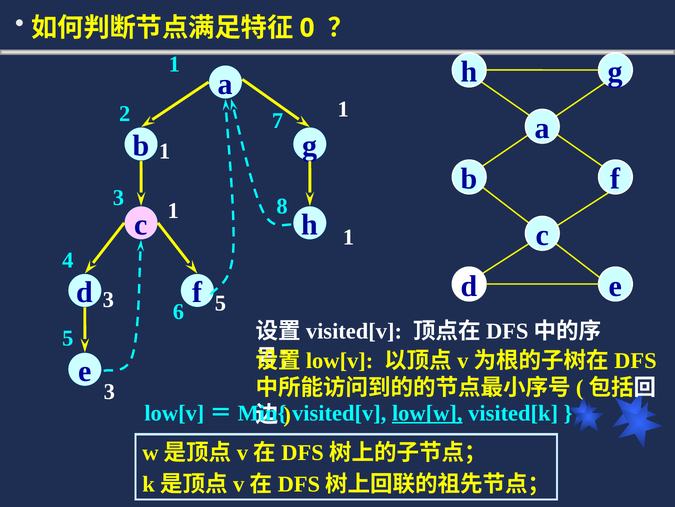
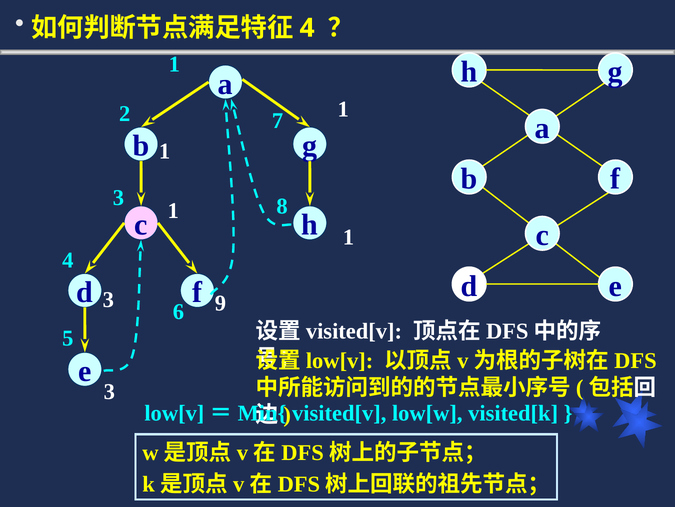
0 at (307, 28): 0 -> 4
3 5: 5 -> 9
low[w underline: present -> none
